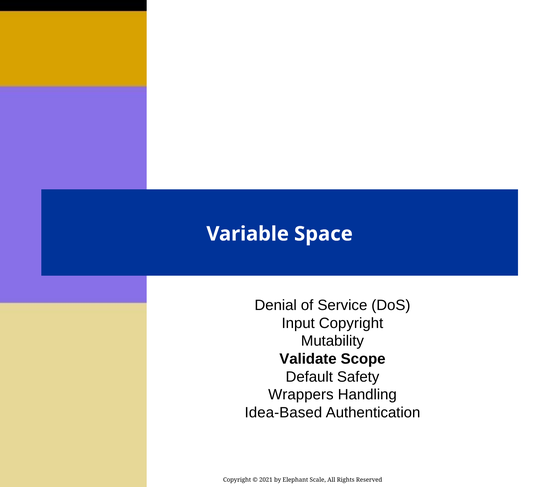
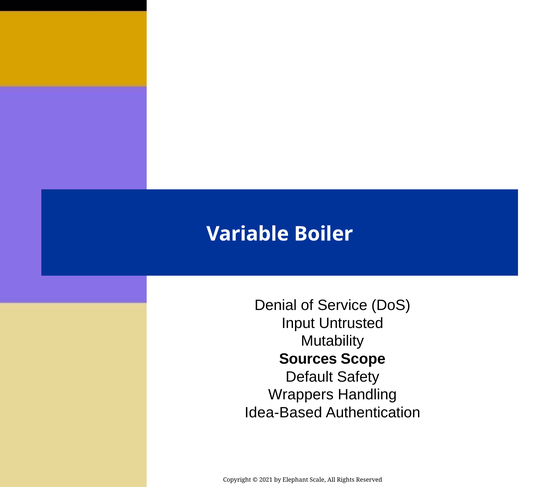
Space: Space -> Boiler
Input Copyright: Copyright -> Untrusted
Validate: Validate -> Sources
